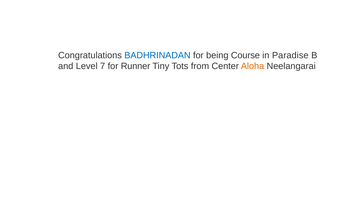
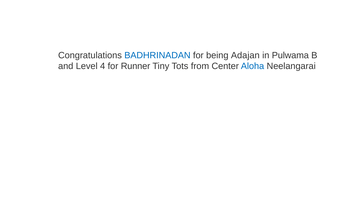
Course: Course -> Adajan
Paradise: Paradise -> Pulwama
7: 7 -> 4
Aloha colour: orange -> blue
